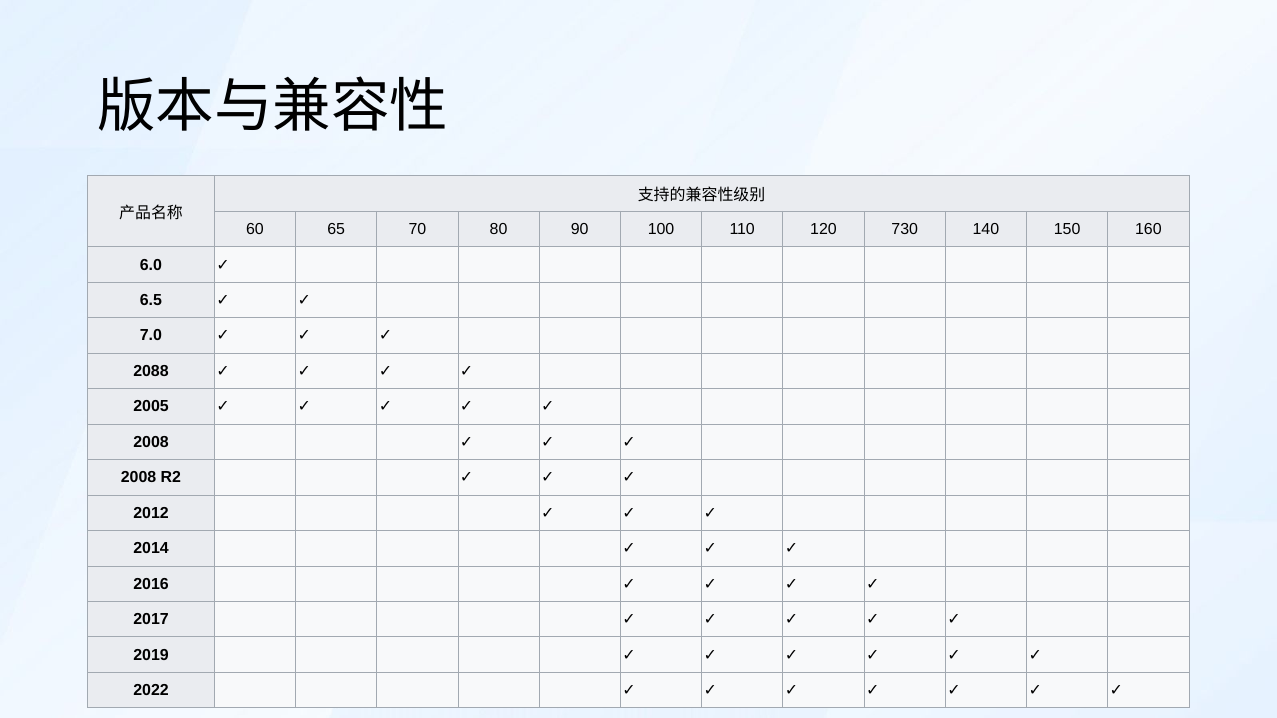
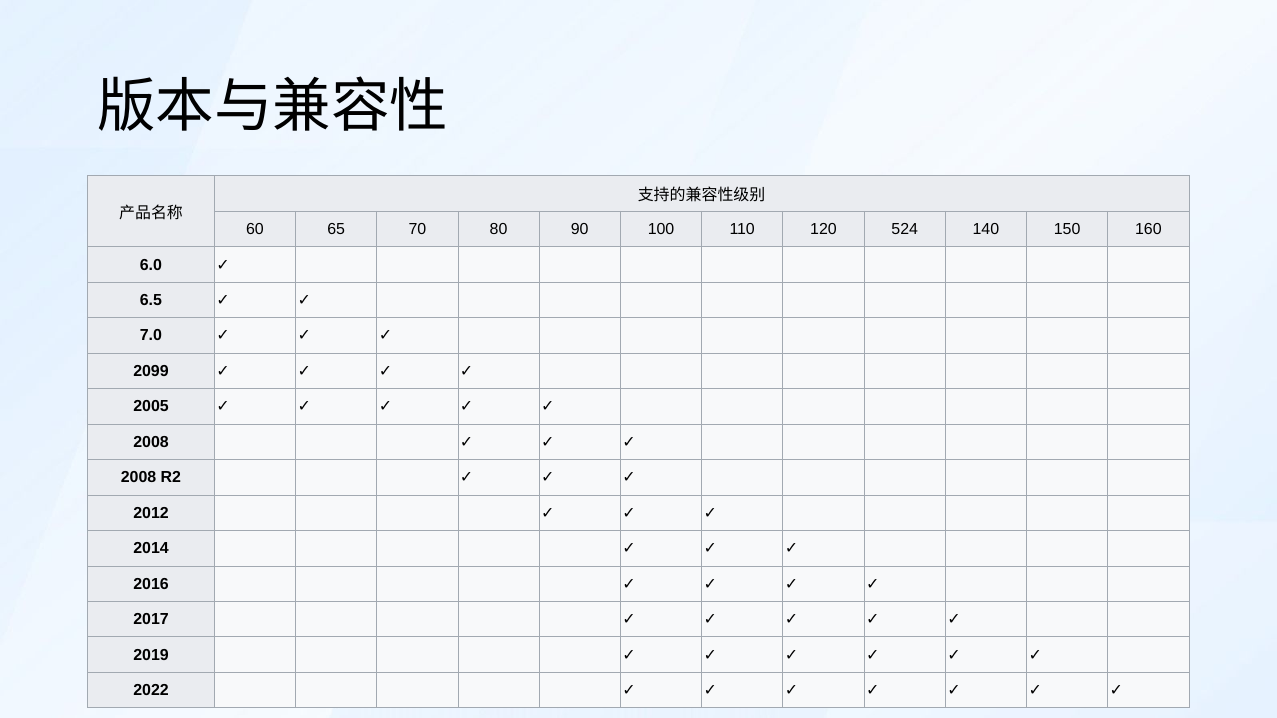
730: 730 -> 524
2088: 2088 -> 2099
